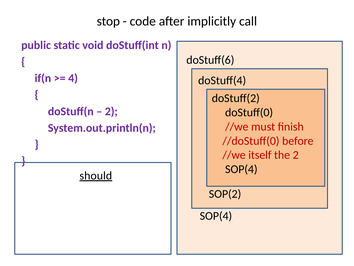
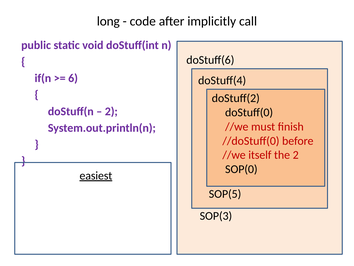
stop: stop -> long
4: 4 -> 6
SOP(4 at (241, 169): SOP(4 -> SOP(0
should: should -> easiest
SOP(2: SOP(2 -> SOP(5
SOP(4 at (216, 216): SOP(4 -> SOP(3
